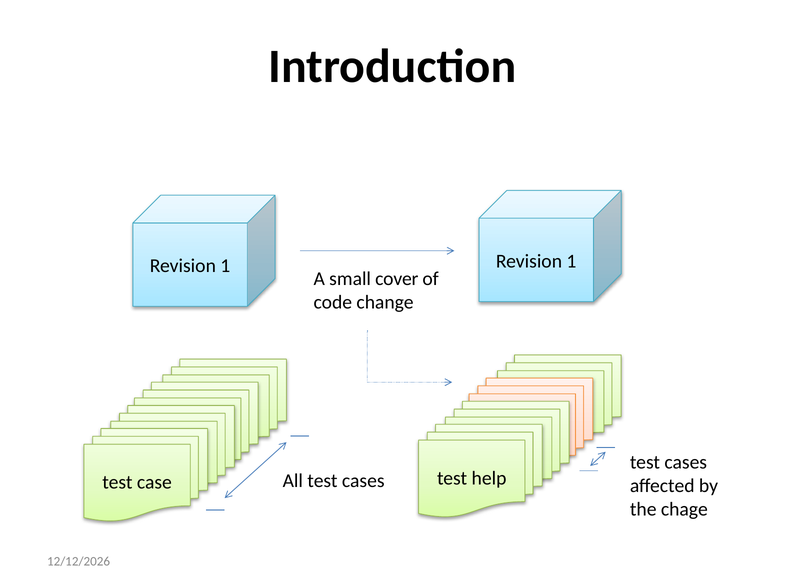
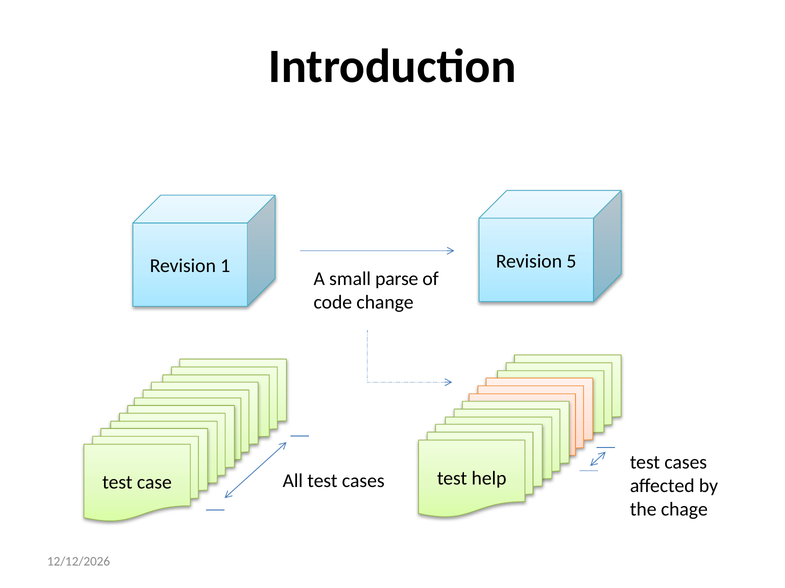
1 Revision 1: 1 -> 5
cover: cover -> parse
